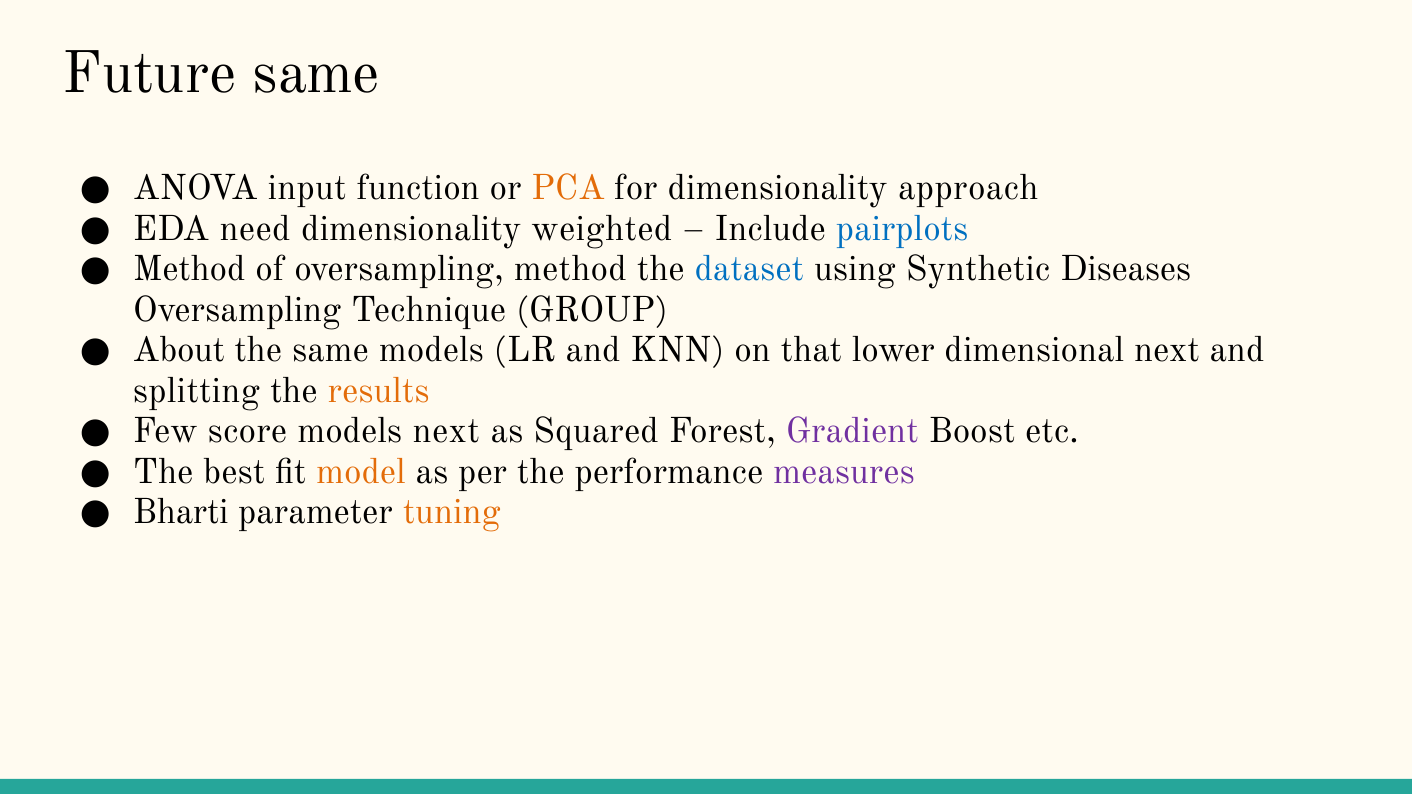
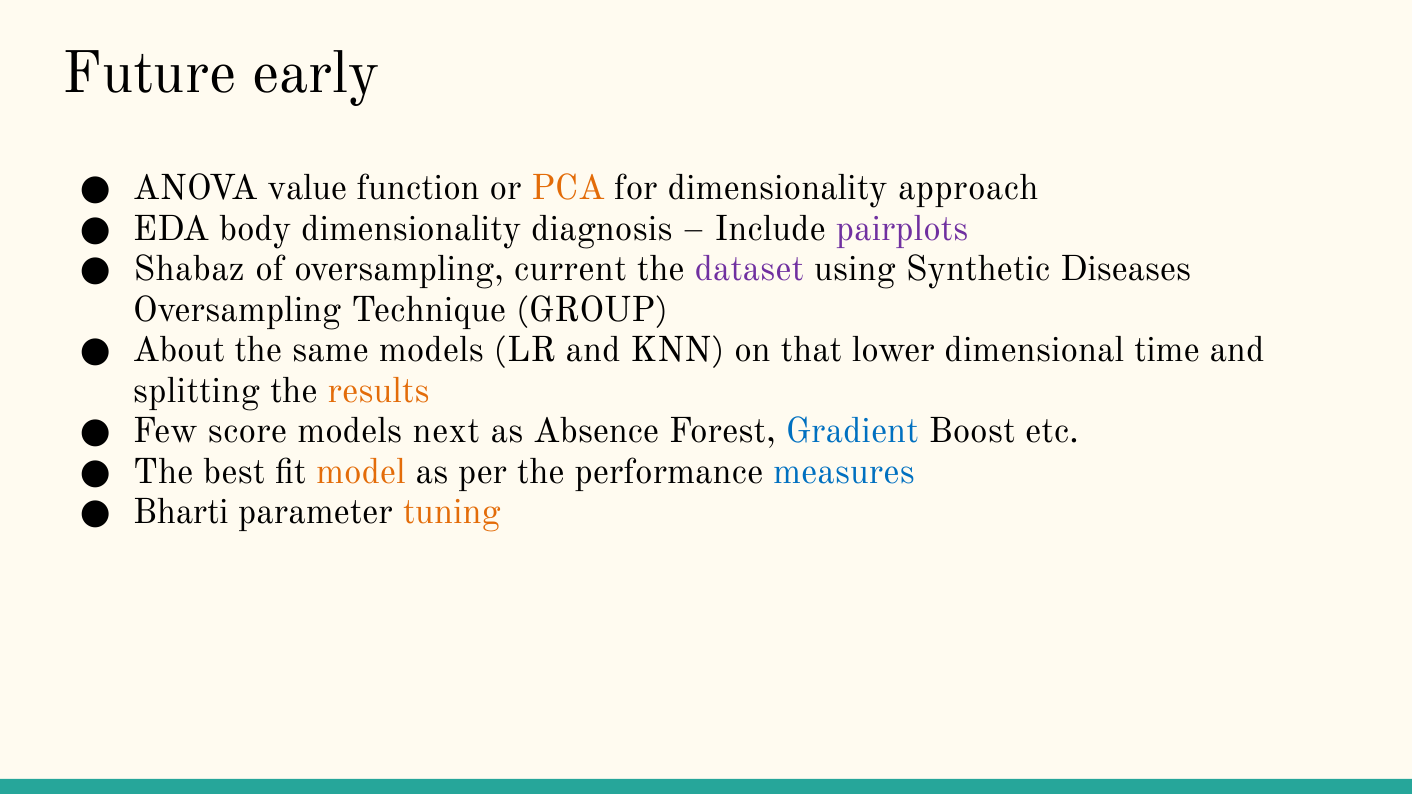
Future same: same -> early
input: input -> value
need: need -> body
weighted: weighted -> diagnosis
pairplots colour: blue -> purple
Method at (189, 269): Method -> Shabaz
oversampling method: method -> current
dataset colour: blue -> purple
dimensional next: next -> time
Squared: Squared -> Absence
Gradient colour: purple -> blue
measures colour: purple -> blue
